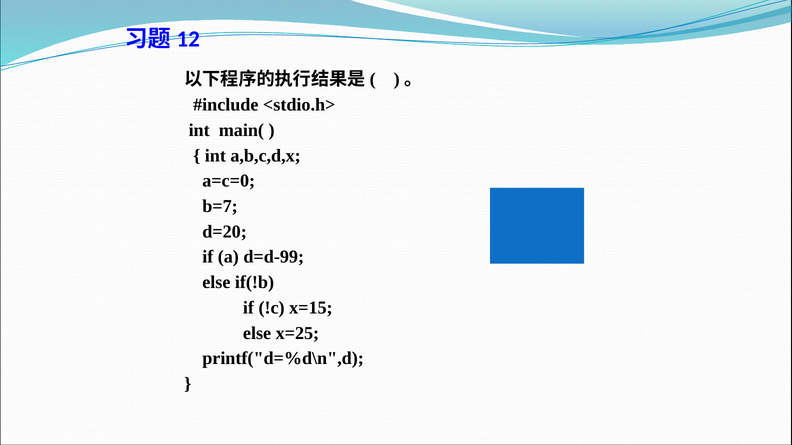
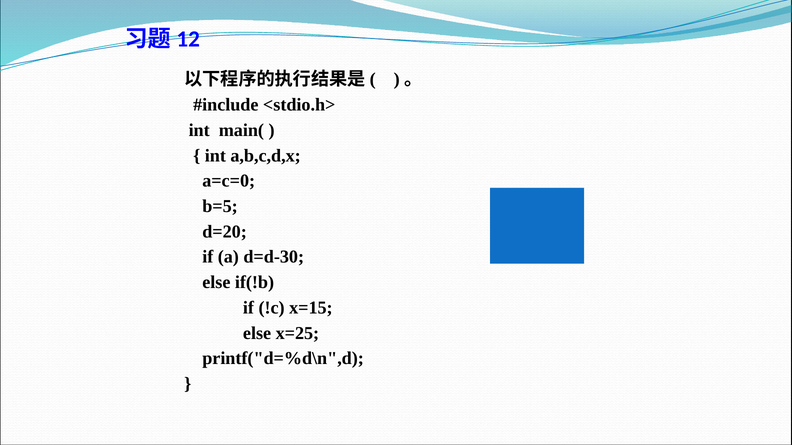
b=7: b=7 -> b=5
d=d-99: d=d-99 -> d=d-30
